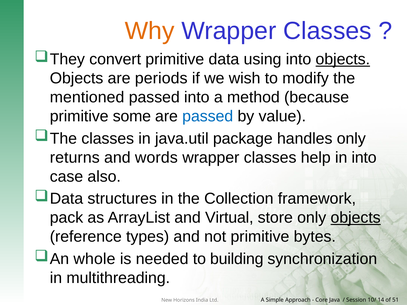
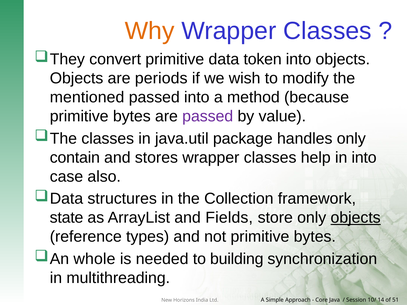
using: using -> token
objects at (343, 59) underline: present -> none
some at (132, 117): some -> bytes
passed at (208, 117) colour: blue -> purple
returns: returns -> contain
words: words -> stores
pack: pack -> state
Virtual: Virtual -> Fields
